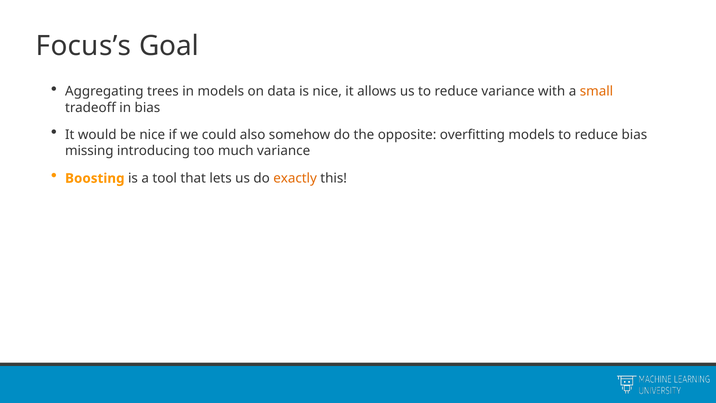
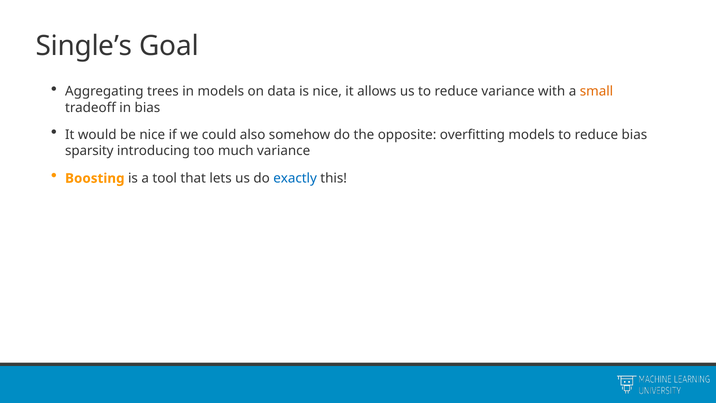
Focus’s: Focus’s -> Single’s
missing: missing -> sparsity
exactly colour: orange -> blue
